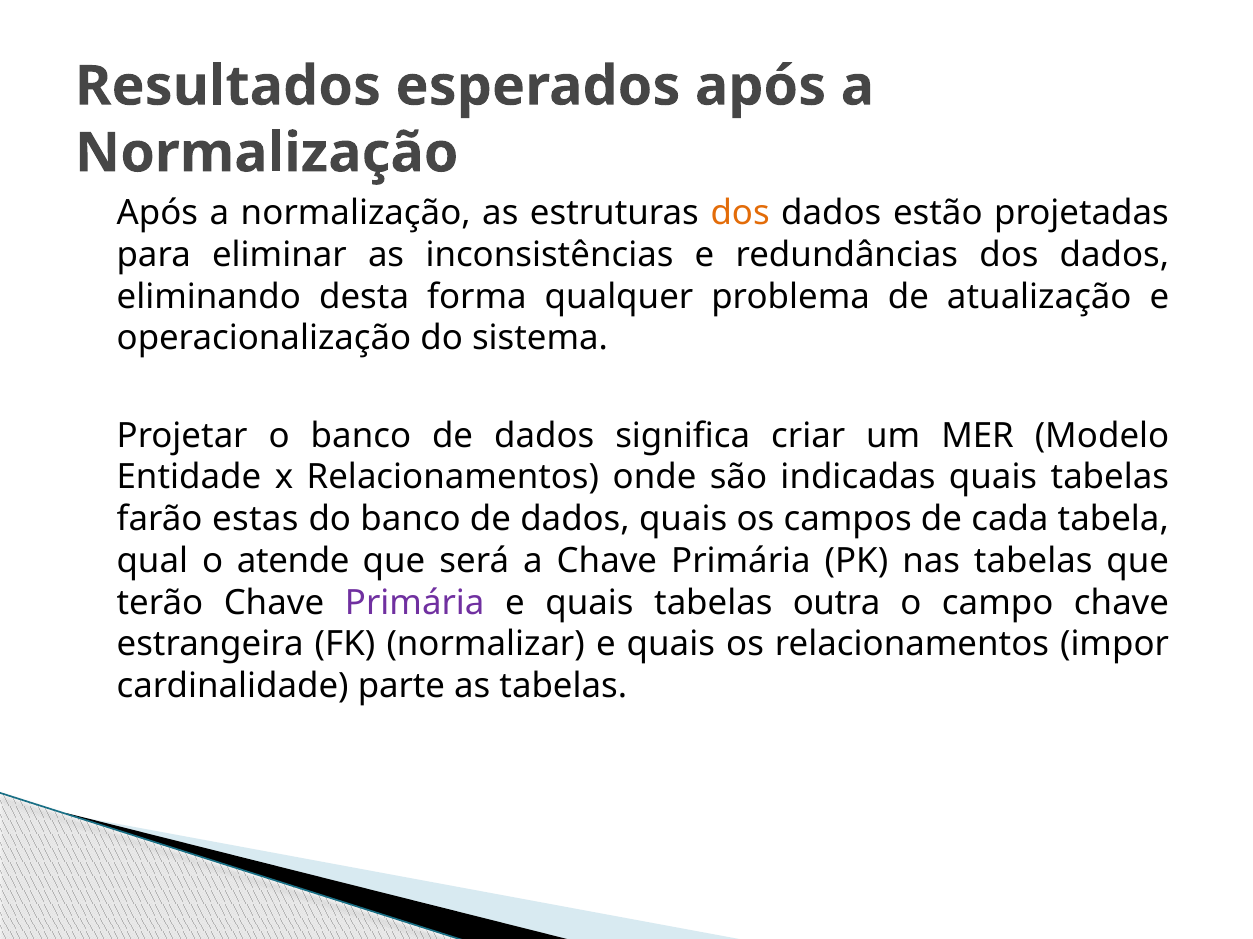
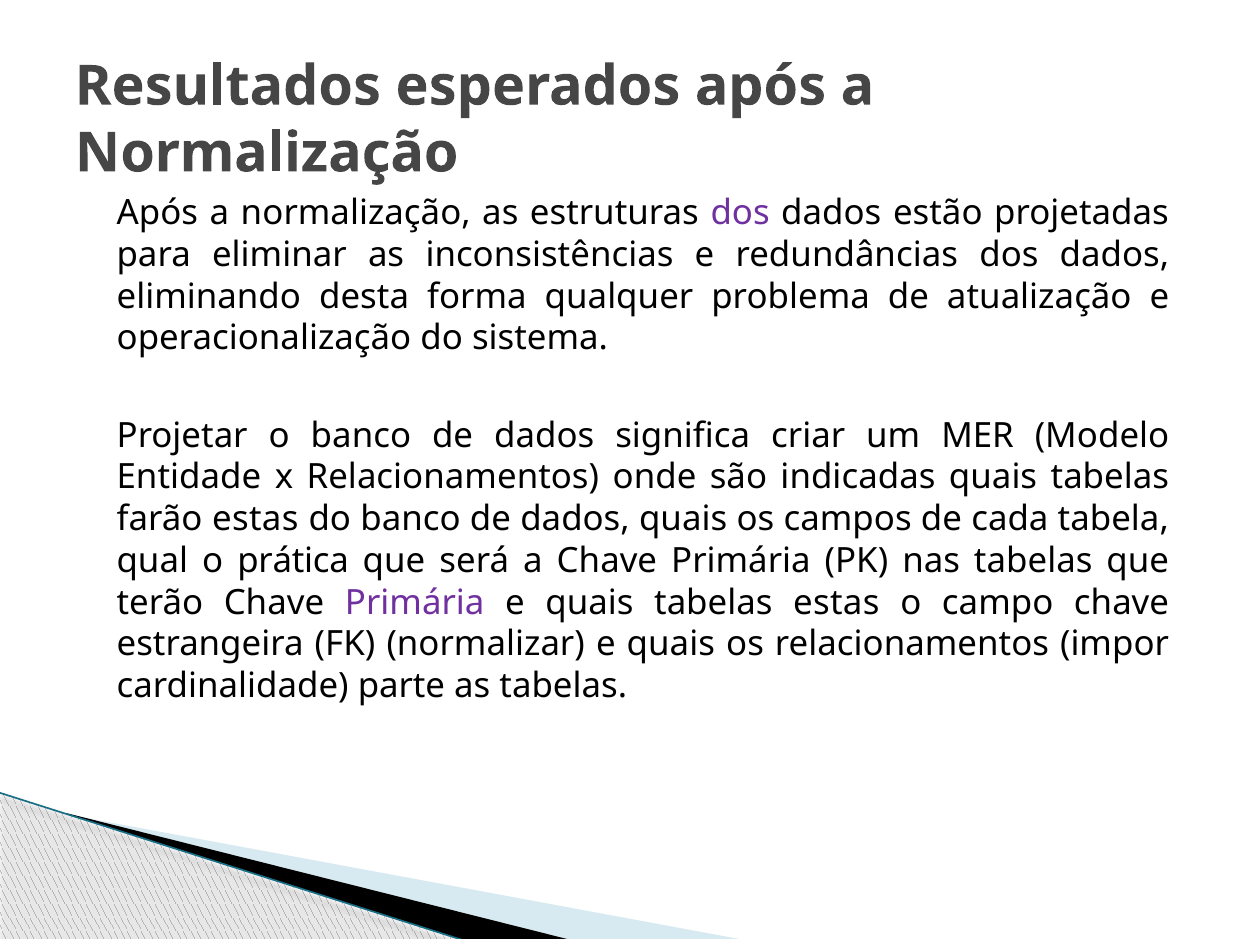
dos at (740, 213) colour: orange -> purple
atende: atende -> prática
tabelas outra: outra -> estas
